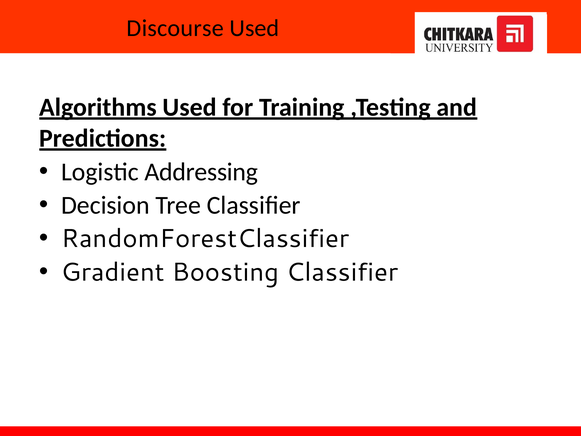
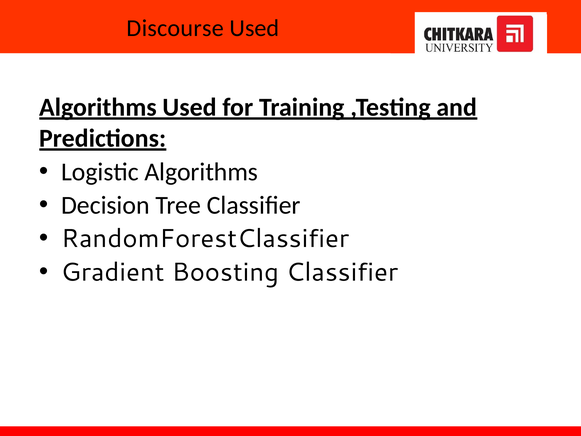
Logistic Addressing: Addressing -> Algorithms
